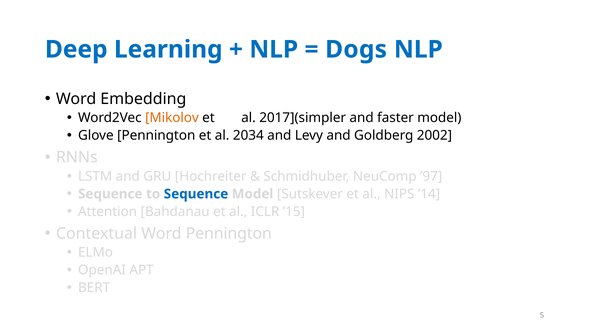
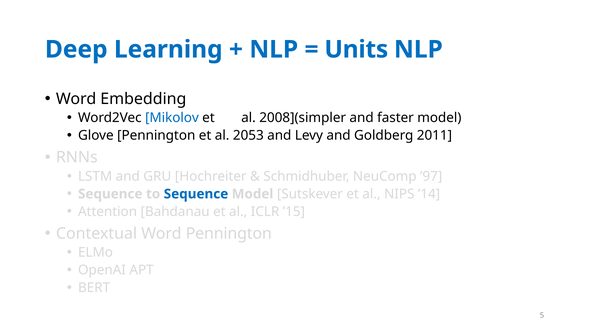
Dogs: Dogs -> Units
Mikolov colour: orange -> blue
2017](simpler: 2017](simpler -> 2008](simpler
2034: 2034 -> 2053
2002: 2002 -> 2011
